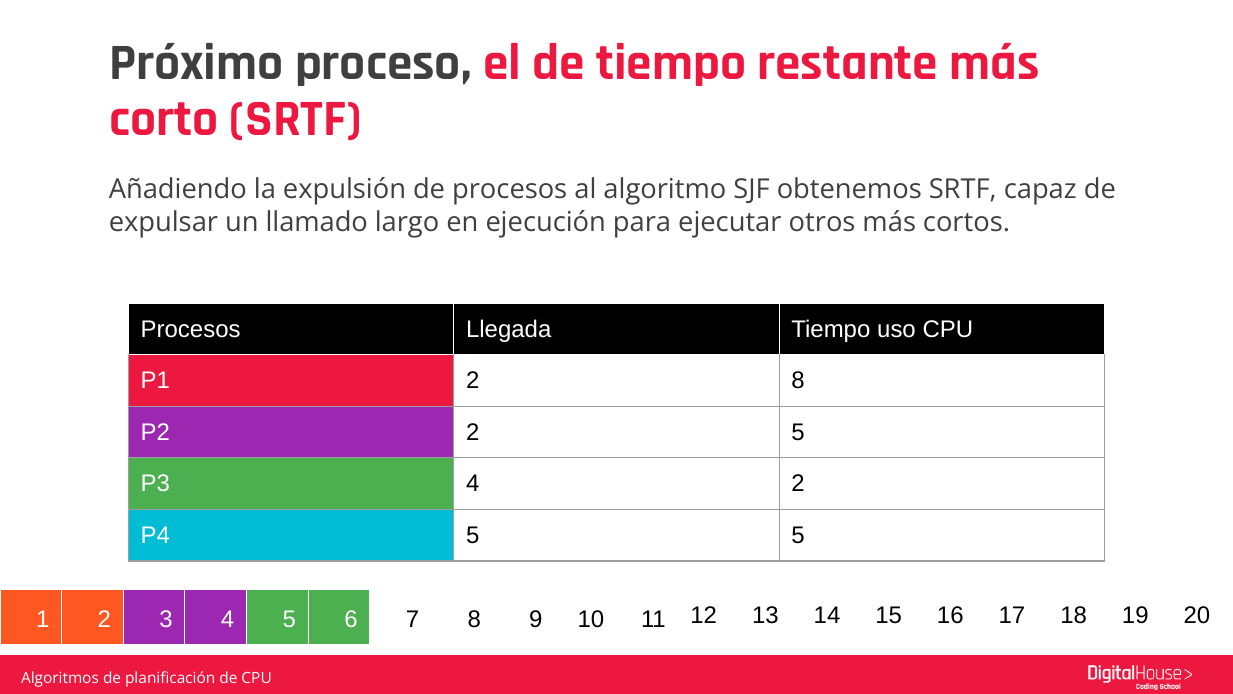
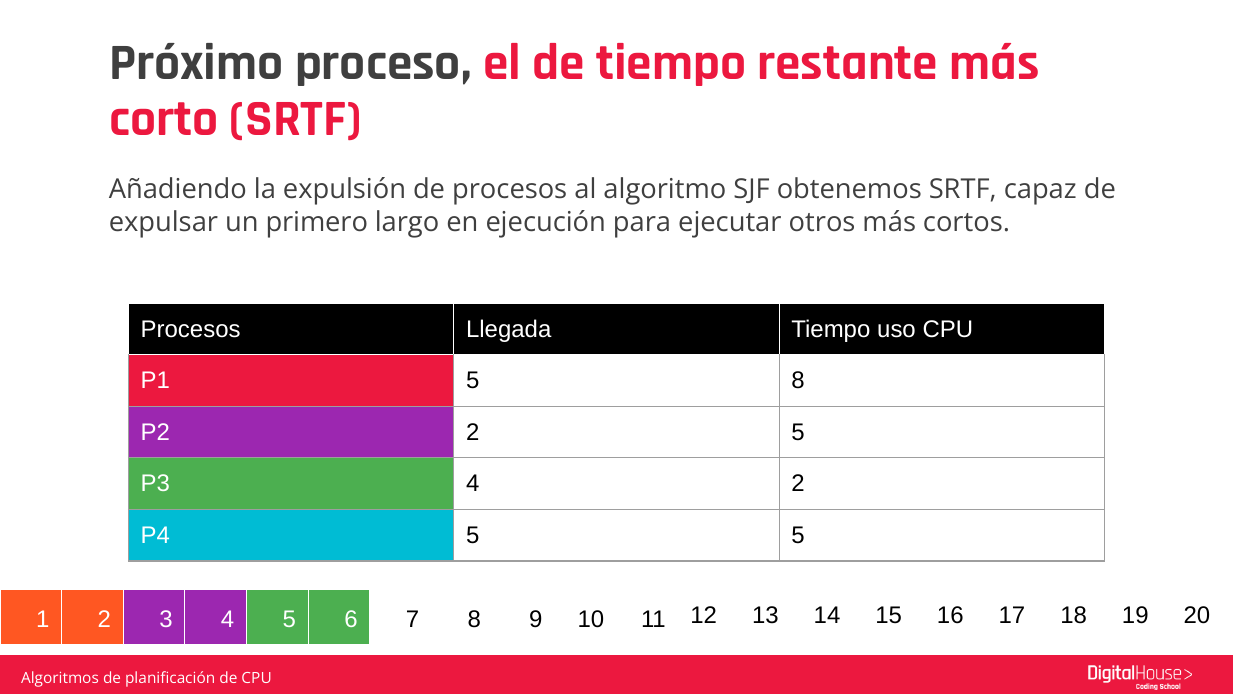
llamado: llamado -> primero
P1 2: 2 -> 5
